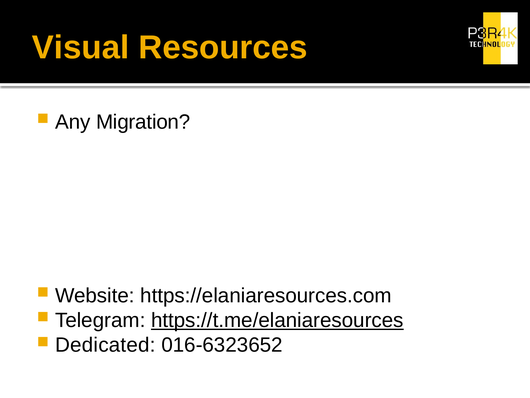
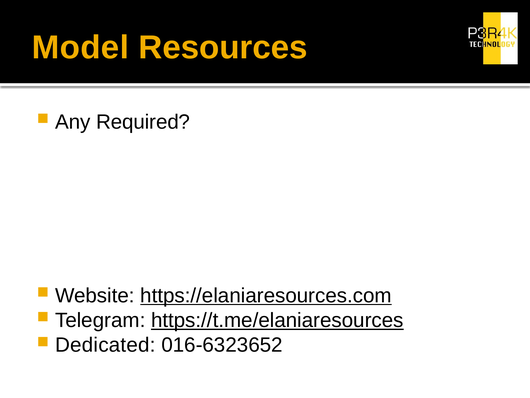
Visual: Visual -> Model
Migration: Migration -> Required
https://elaniaresources.com underline: none -> present
